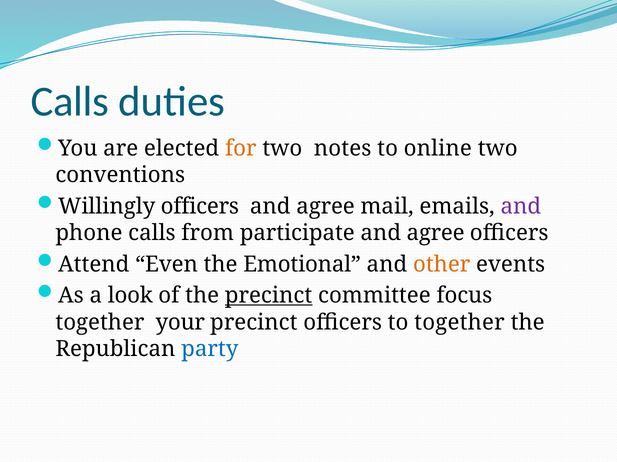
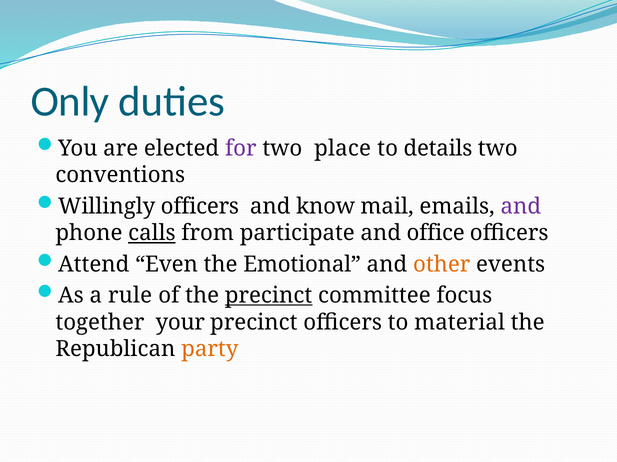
Calls at (70, 102): Calls -> Only
for colour: orange -> purple
notes: notes -> place
online: online -> details
agree at (326, 207): agree -> know
calls at (152, 233) underline: none -> present
agree at (436, 233): agree -> office
look: look -> rule
to together: together -> material
party colour: blue -> orange
